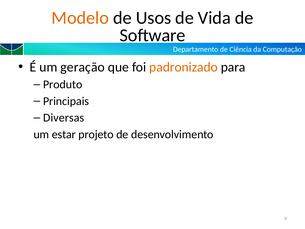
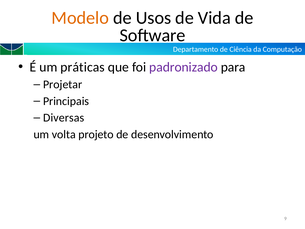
geração: geração -> práticas
padronizado colour: orange -> purple
Produto: Produto -> Projetar
estar: estar -> volta
